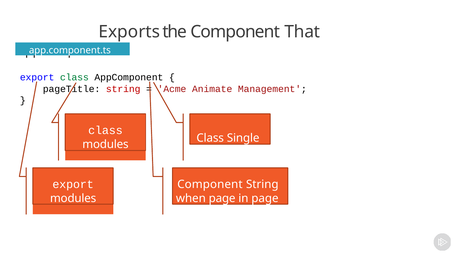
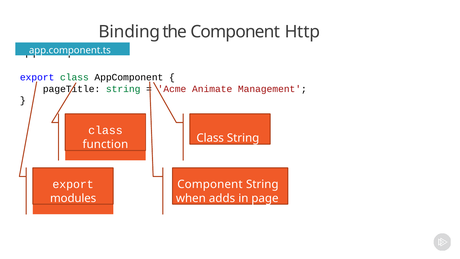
Exports: Exports -> Binding
That: That -> Http
string at (123, 89) colour: red -> green
Class Single: Single -> String
modules at (105, 144): modules -> function
when page: page -> adds
